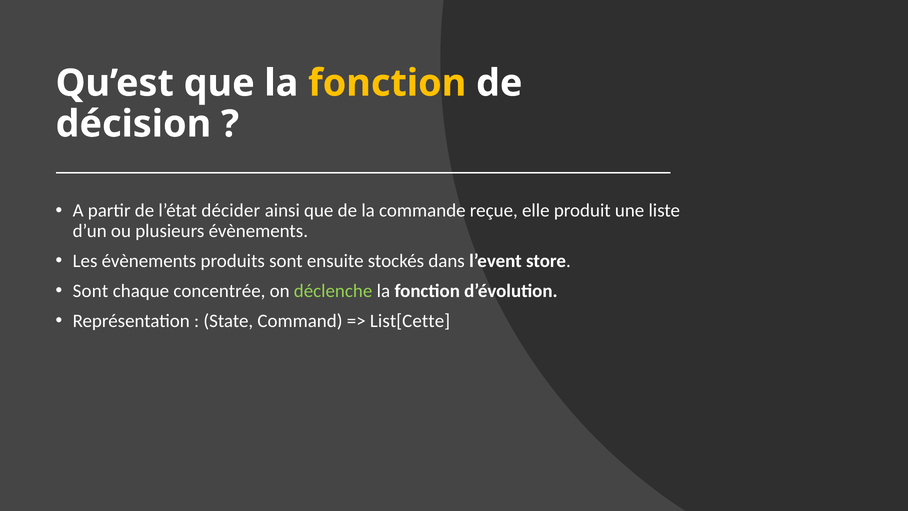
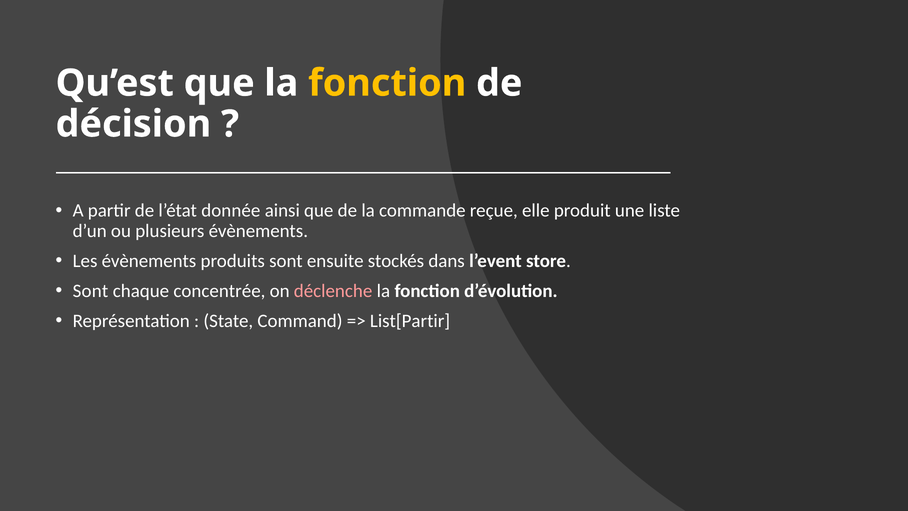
décider: décider -> donnée
déclenche colour: light green -> pink
List[Cette: List[Cette -> List[Partir
